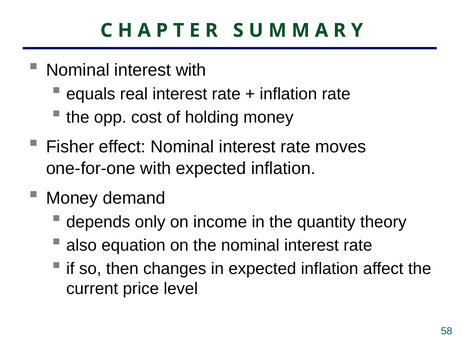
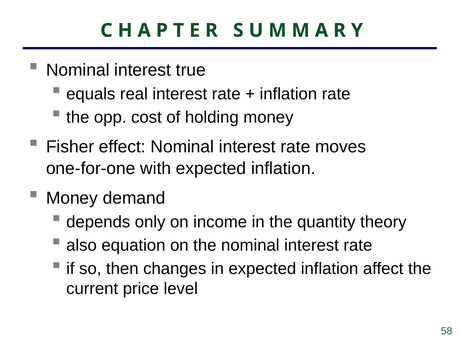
interest with: with -> true
